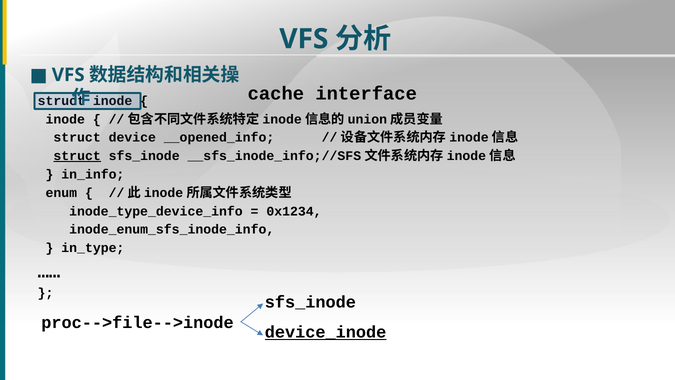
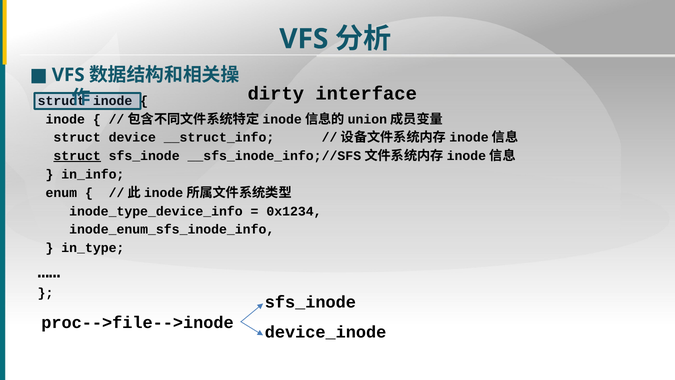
cache: cache -> dirty
__opened_info: __opened_info -> __struct_info
device_inode underline: present -> none
